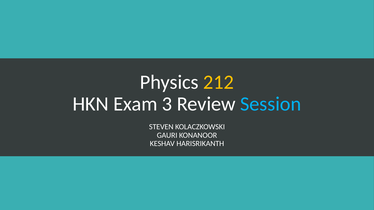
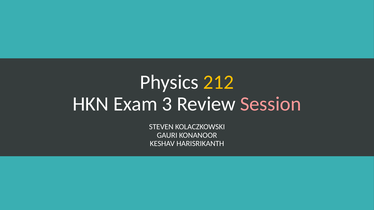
Session colour: light blue -> pink
